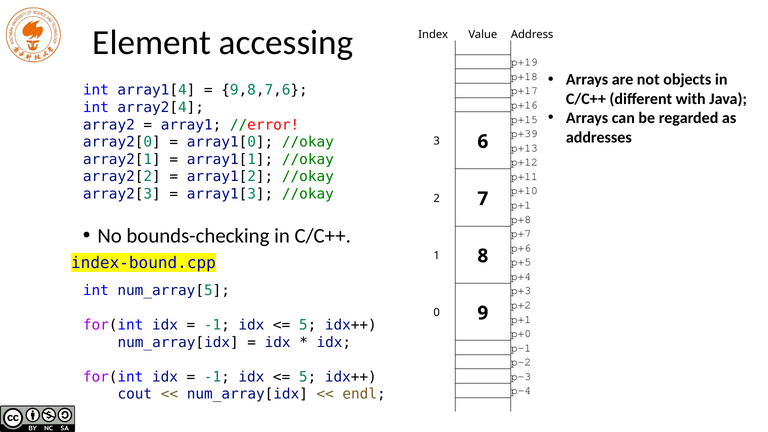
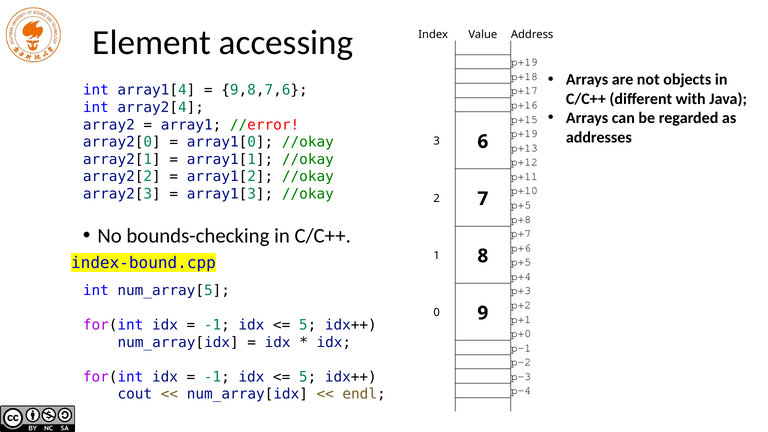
p+39 at (524, 134): p+39 -> p+19
p+1 at (521, 205): p+1 -> p+5
